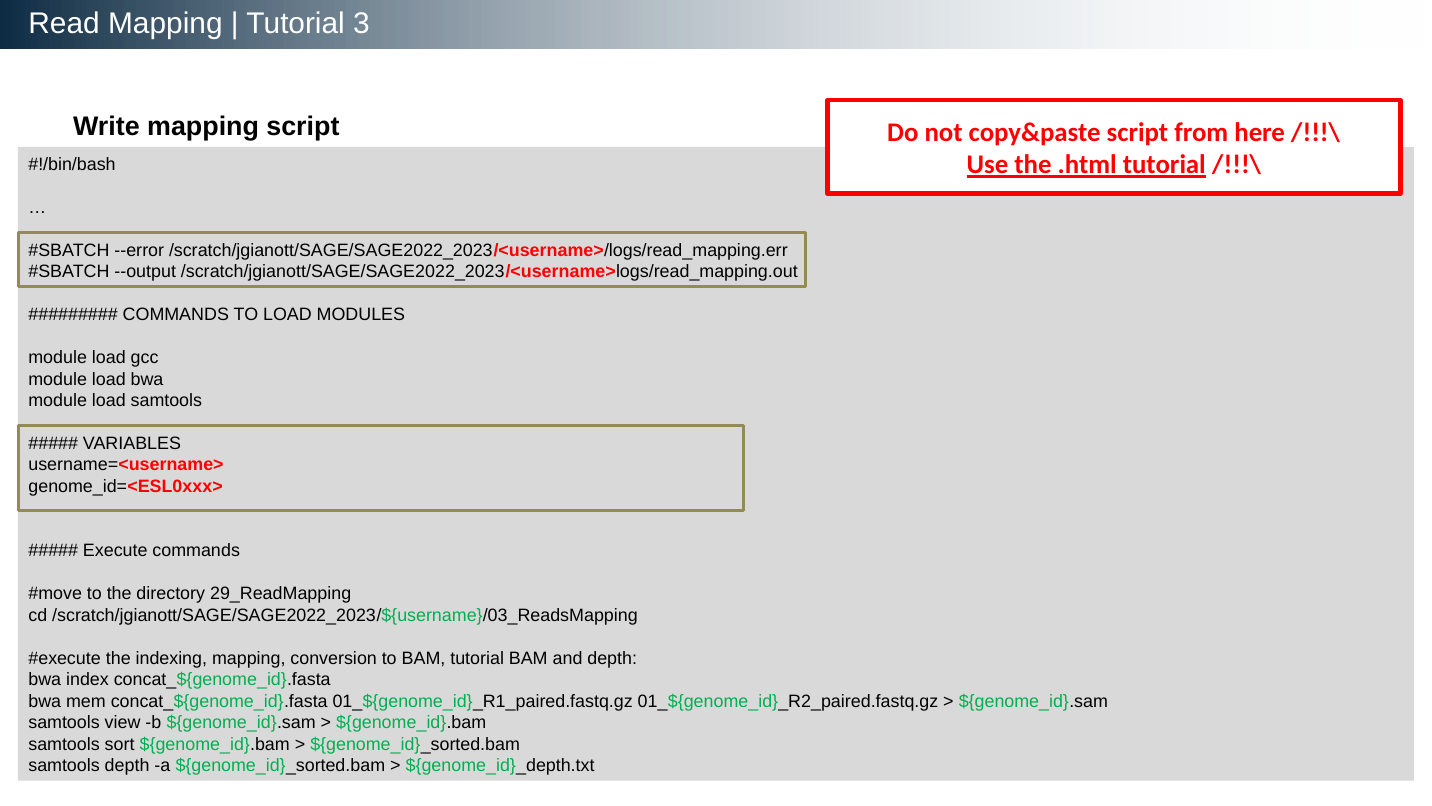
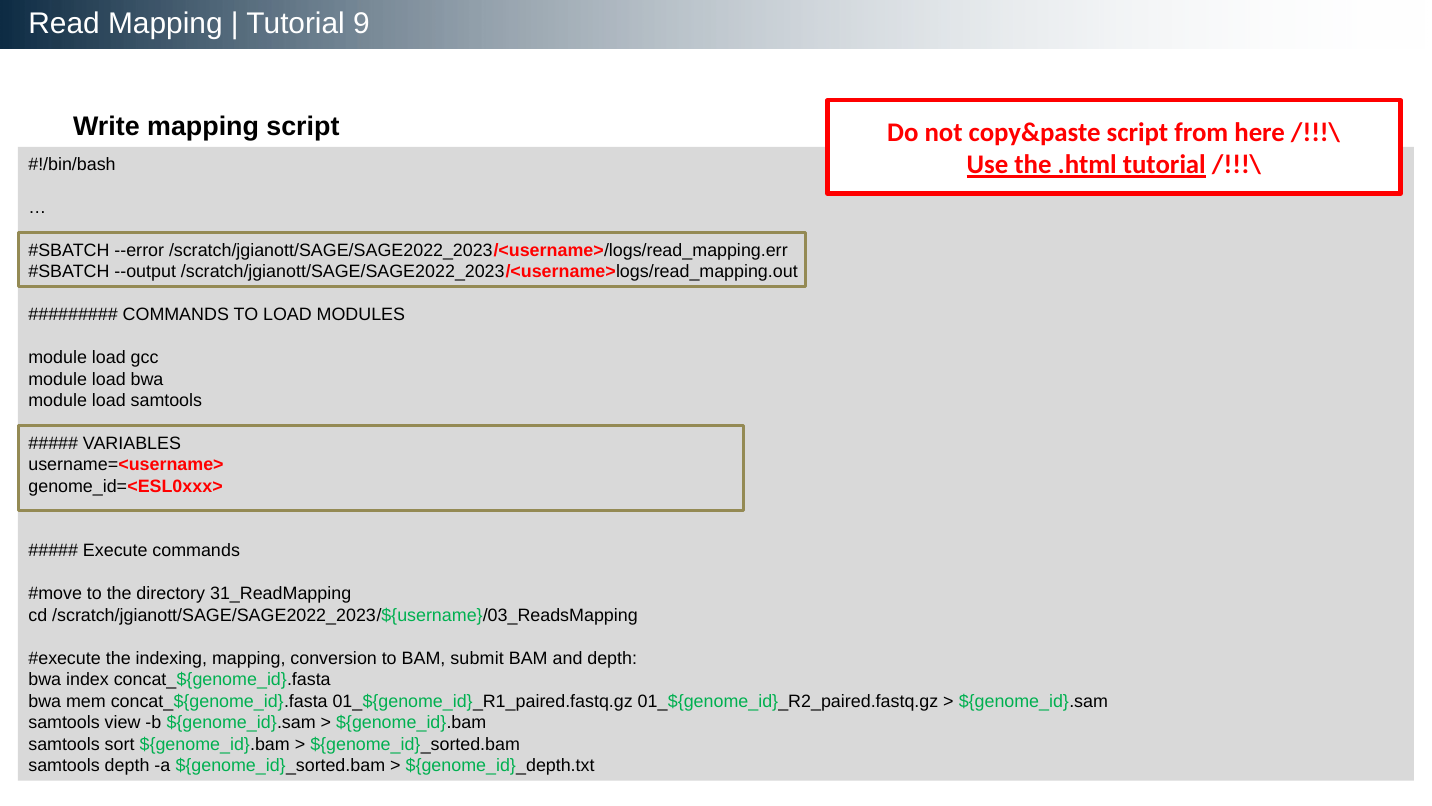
3: 3 -> 9
29_ReadMapping: 29_ReadMapping -> 31_ReadMapping
BAM tutorial: tutorial -> submit
